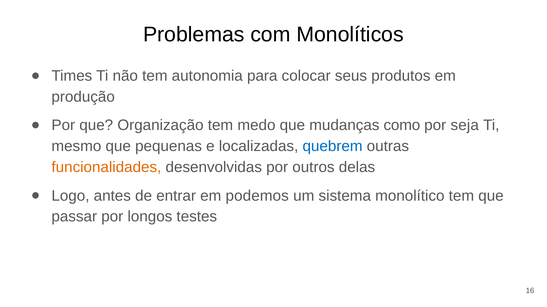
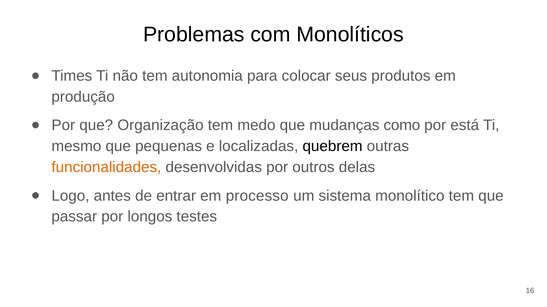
seja: seja -> está
quebrem colour: blue -> black
podemos: podemos -> processo
